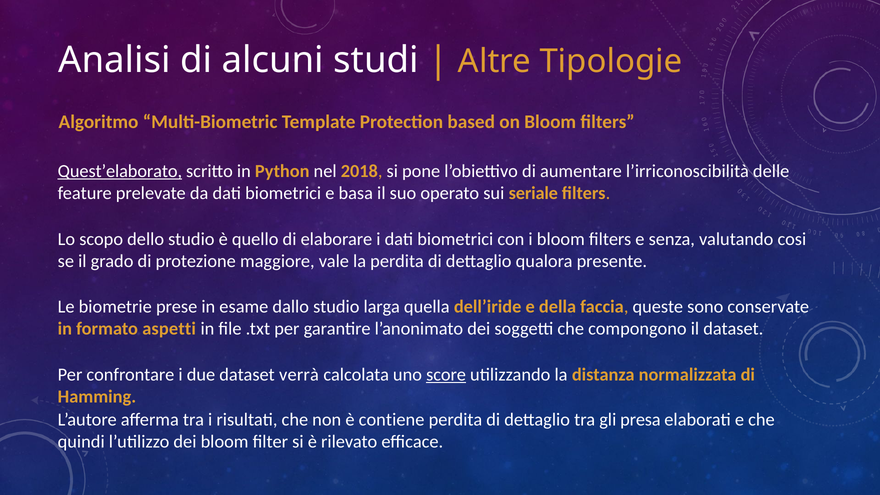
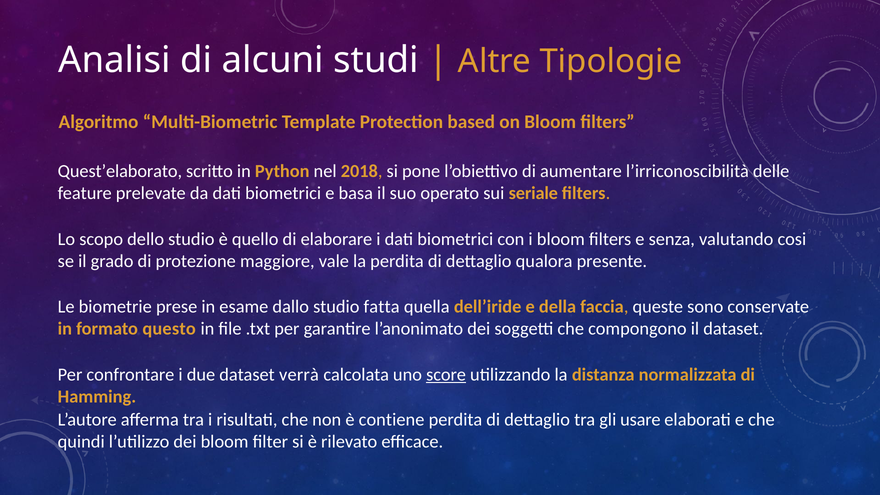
Quest’elaborato underline: present -> none
larga: larga -> fatta
aspetti: aspetti -> questo
presa: presa -> usare
